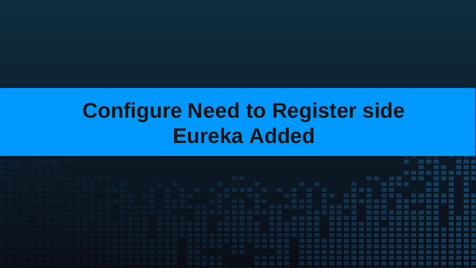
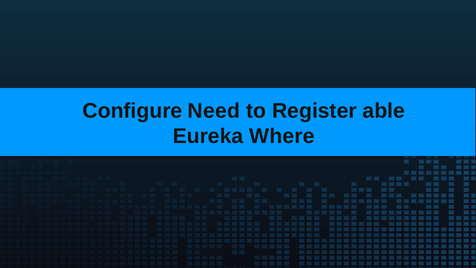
side: side -> able
Added: Added -> Where
